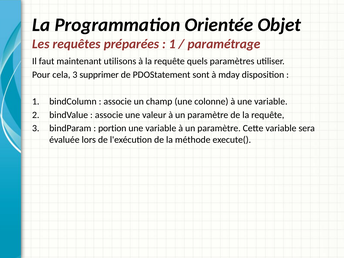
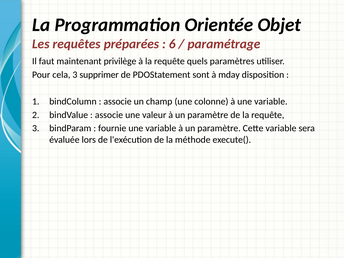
1 at (172, 44): 1 -> 6
utilisons: utilisons -> privilège
portion: portion -> fournie
